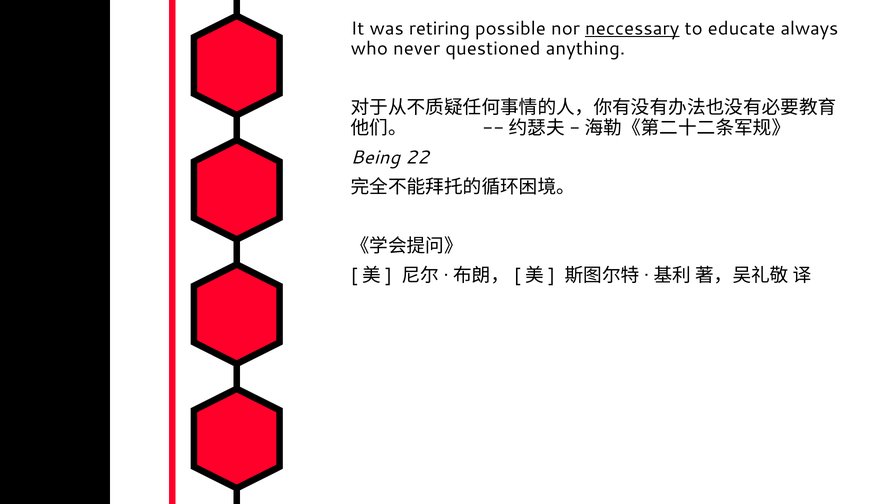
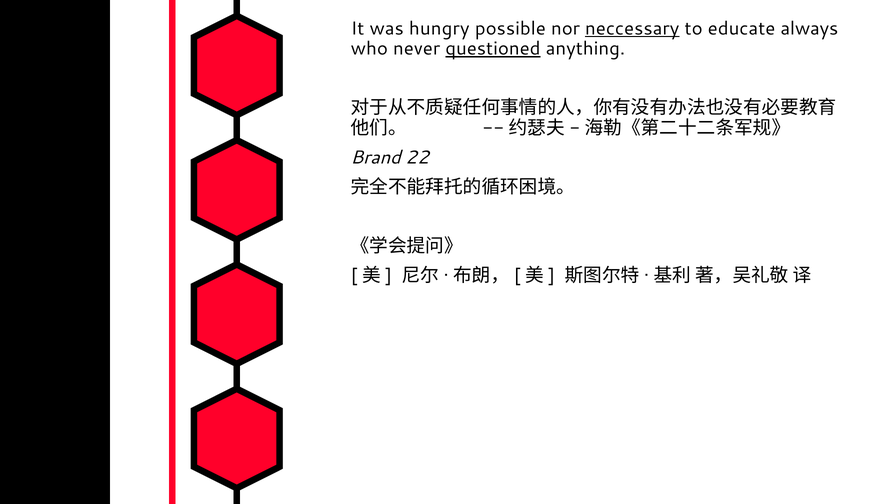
retiring: retiring -> hungry
questioned underline: none -> present
Being: Being -> Brand
